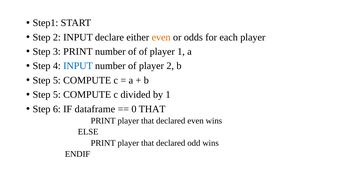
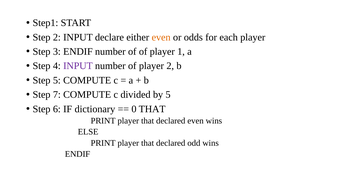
3 PRINT: PRINT -> ENDIF
INPUT at (78, 66) colour: blue -> purple
5 at (57, 95): 5 -> 7
by 1: 1 -> 5
dataframe: dataframe -> dictionary
